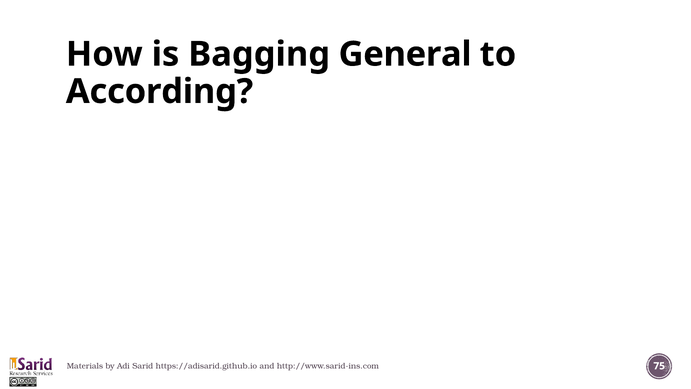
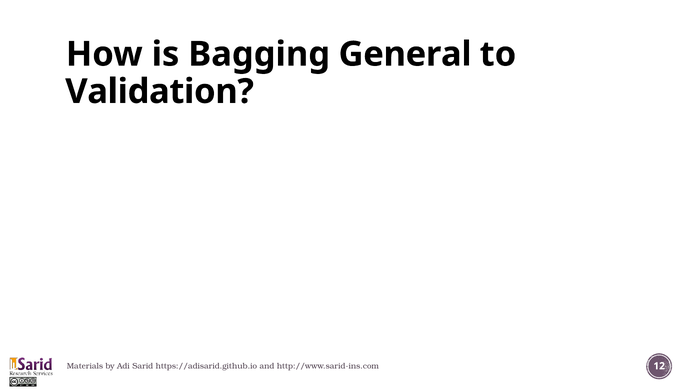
According: According -> Validation
75: 75 -> 12
